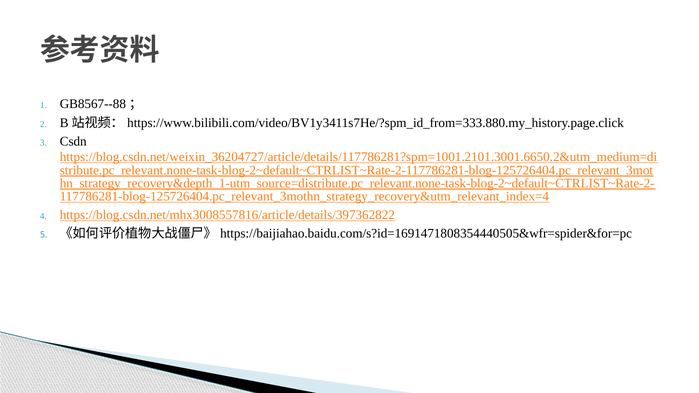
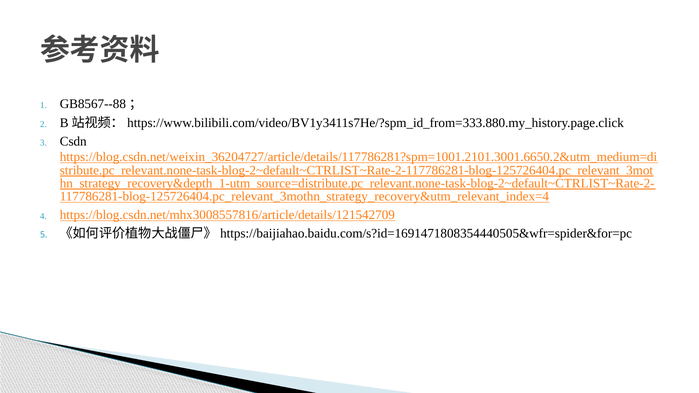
https://blog.csdn.net/mhx3008557816/article/details/397362822: https://blog.csdn.net/mhx3008557816/article/details/397362822 -> https://blog.csdn.net/mhx3008557816/article/details/121542709
